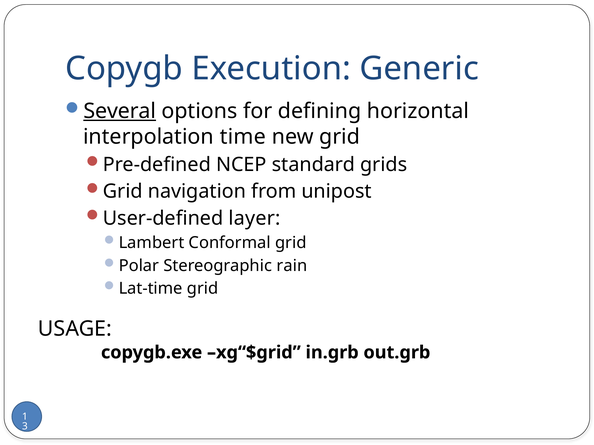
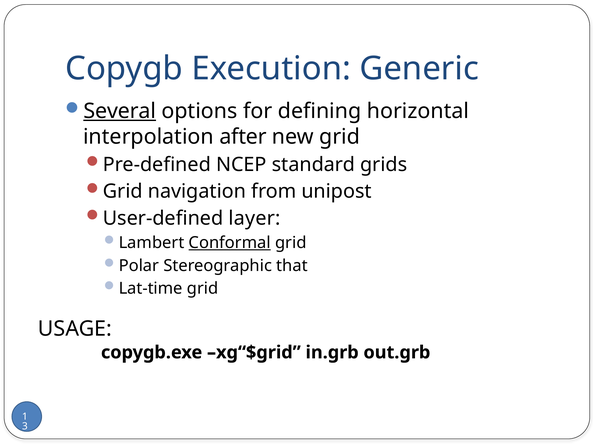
time: time -> after
Conformal underline: none -> present
rain: rain -> that
